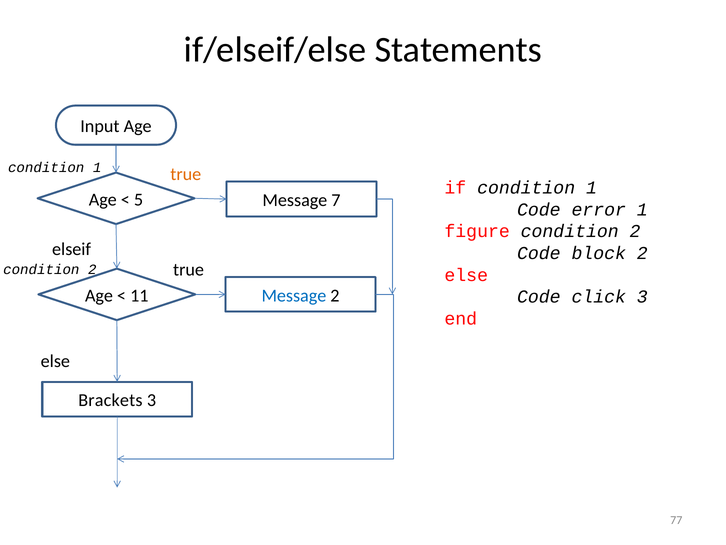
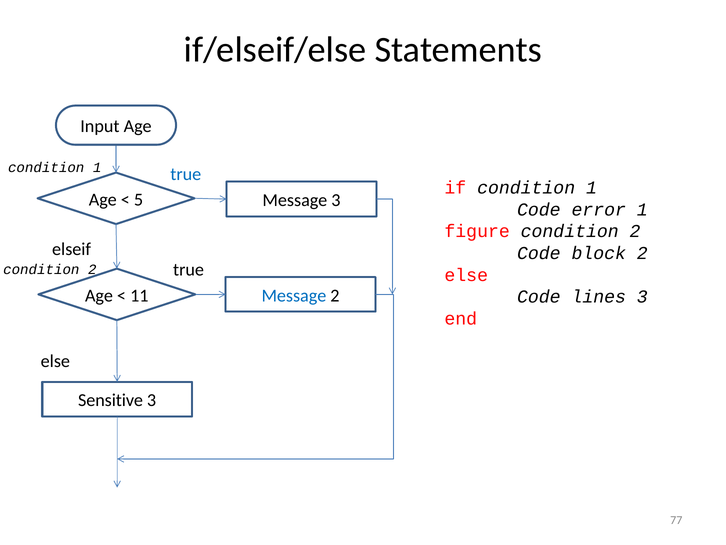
true at (186, 174) colour: orange -> blue
Message 7: 7 -> 3
click: click -> lines
Brackets: Brackets -> Sensitive
